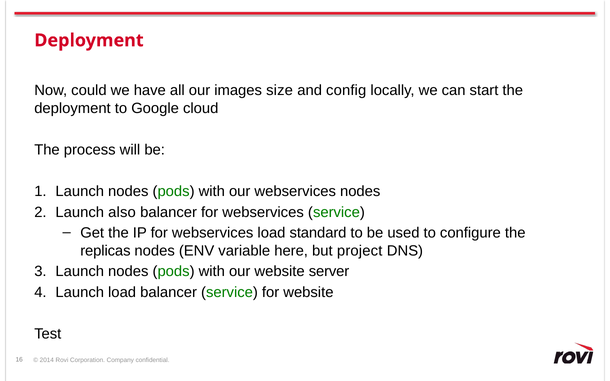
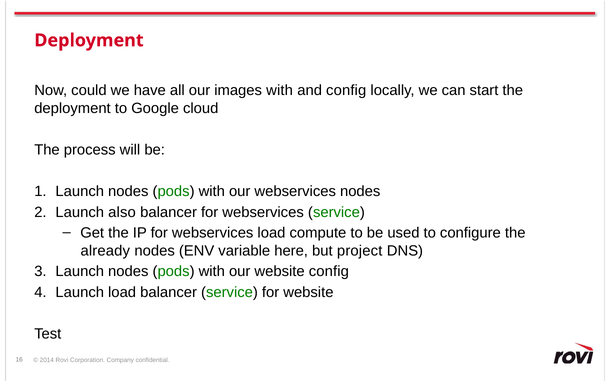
images size: size -> with
standard: standard -> compute
replicas: replicas -> already
website server: server -> config
